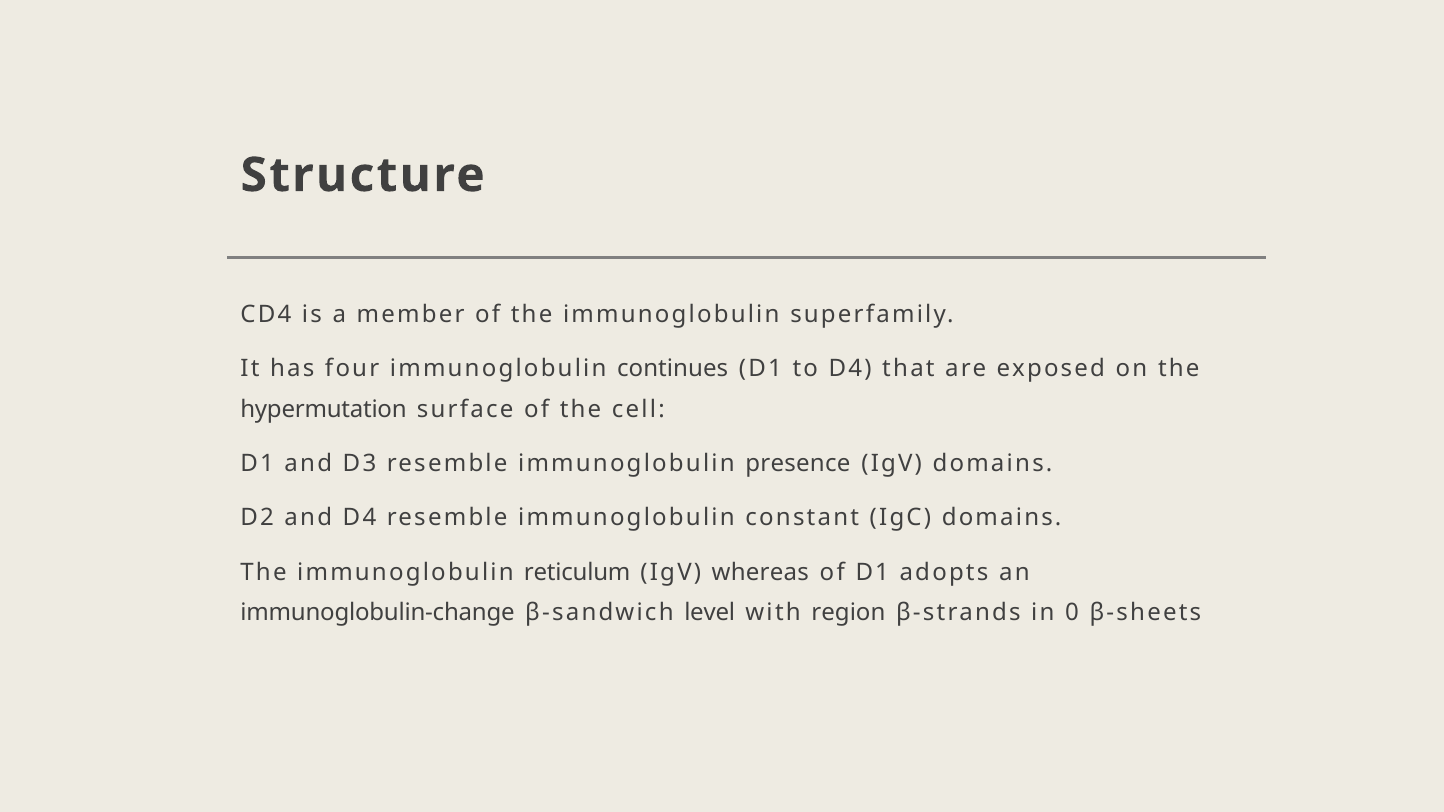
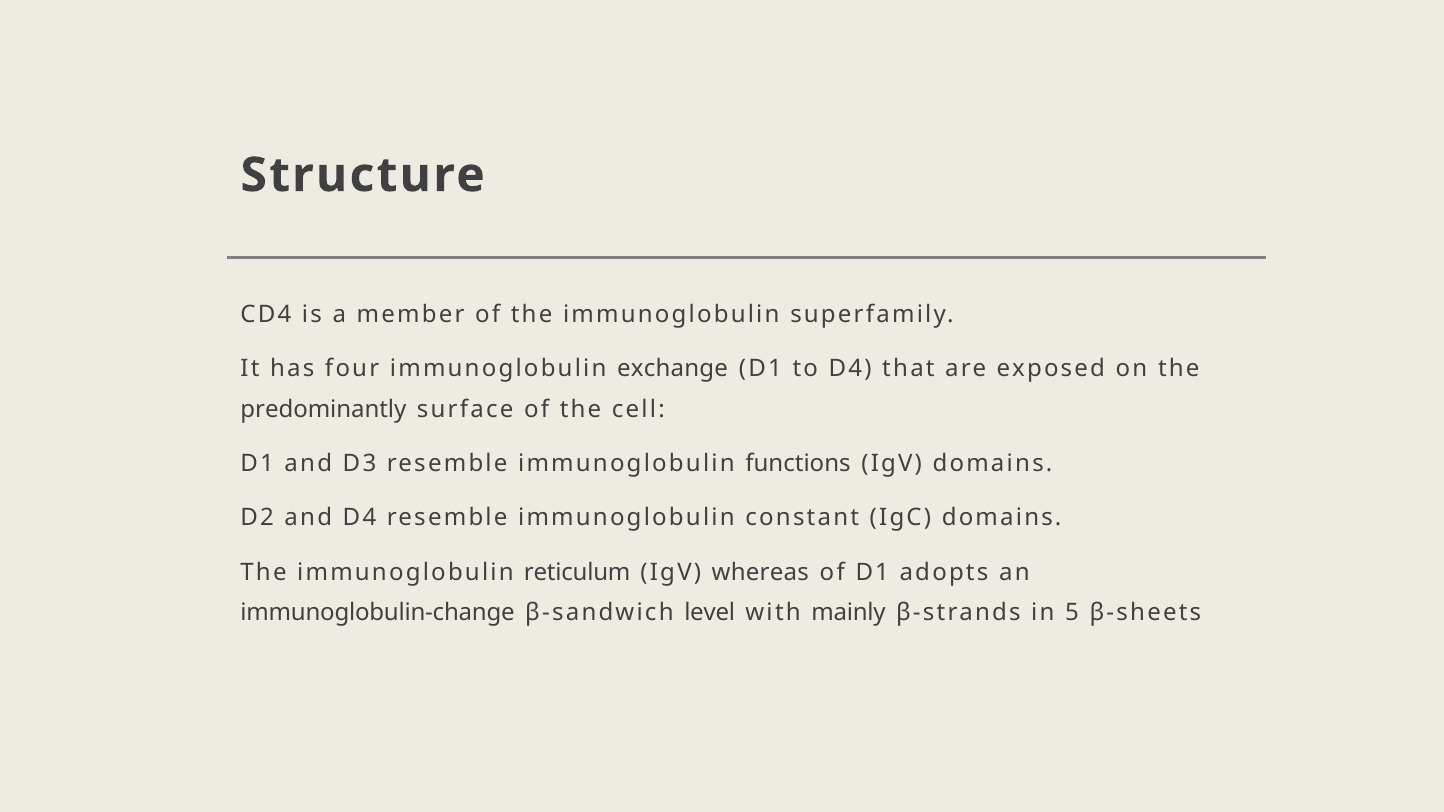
continues: continues -> exchange
hypermutation: hypermutation -> predominantly
presence: presence -> functions
region: region -> mainly
0: 0 -> 5
